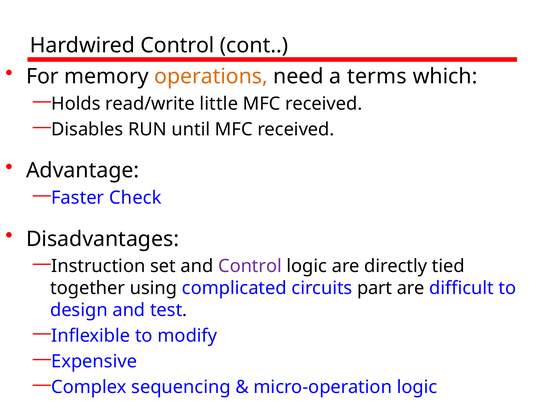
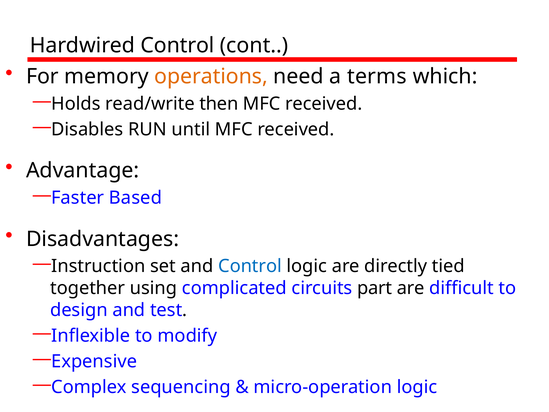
little: little -> then
Check: Check -> Based
Control at (250, 266) colour: purple -> blue
